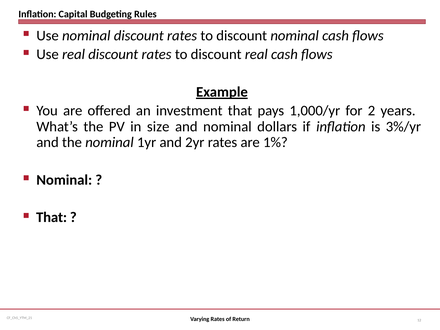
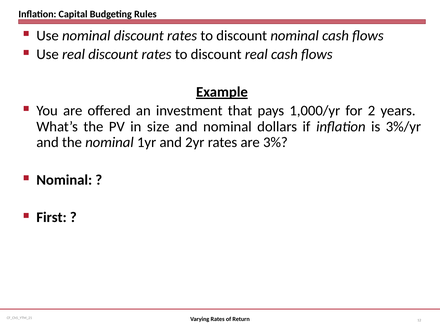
1%: 1% -> 3%
That at (52, 217): That -> First
